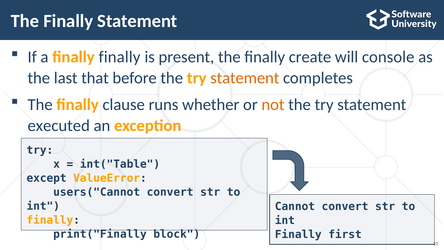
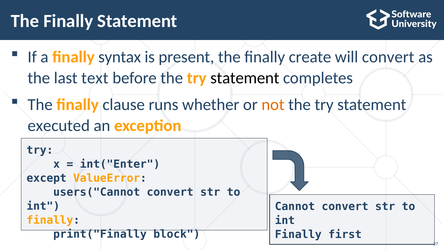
finally finally: finally -> syntax
will console: console -> convert
that: that -> text
statement at (245, 78) colour: orange -> black
int("Table: int("Table -> int("Enter
